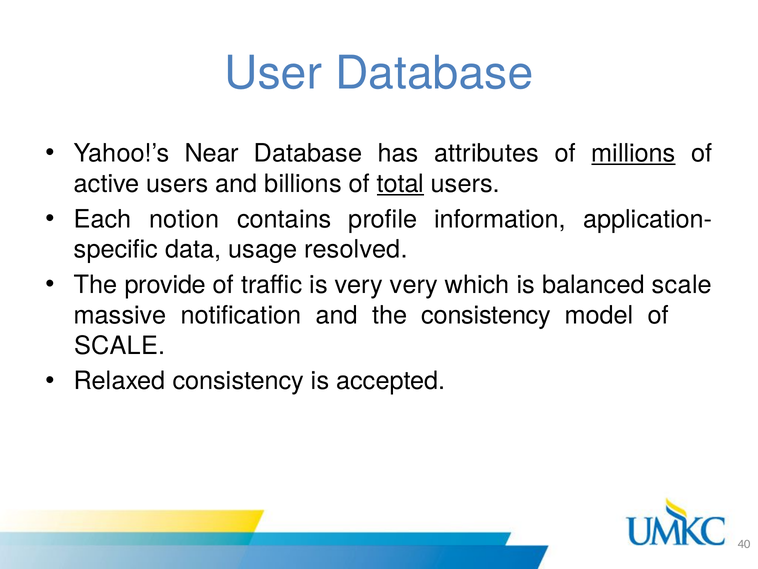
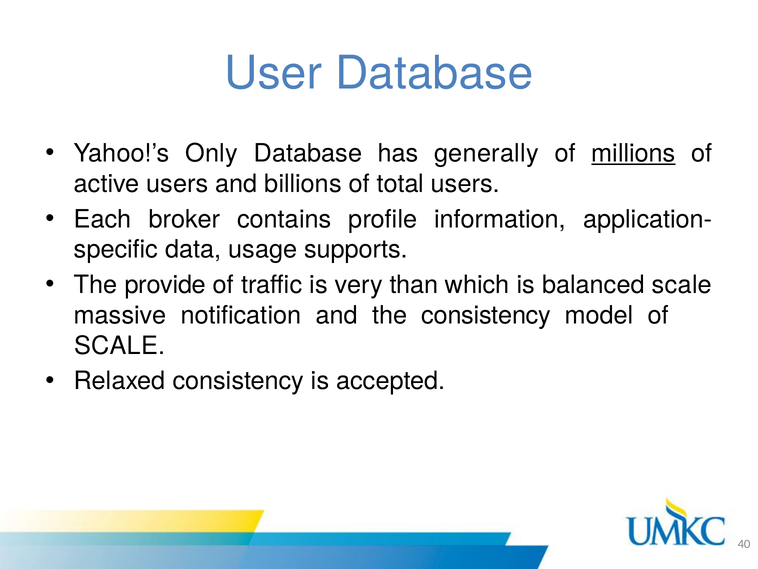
Near: Near -> Only
attributes: attributes -> generally
total underline: present -> none
notion: notion -> broker
resolved: resolved -> supports
very very: very -> than
